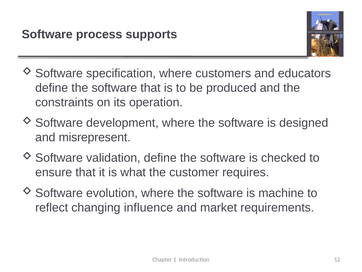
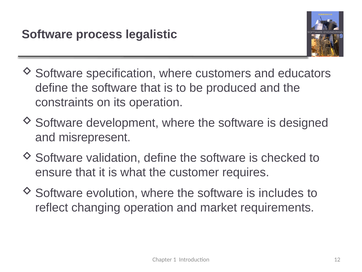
supports: supports -> legalistic
machine: machine -> includes
changing influence: influence -> operation
